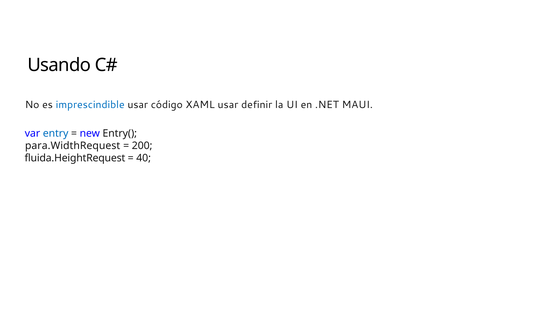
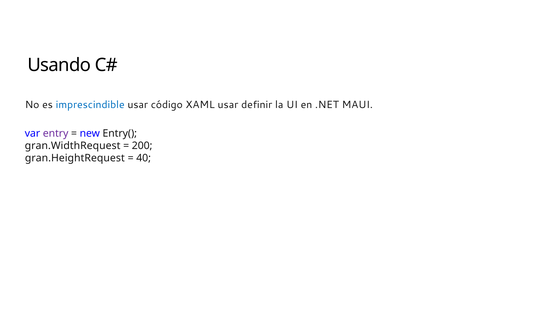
entry colour: blue -> purple
para.WidthRequest: para.WidthRequest -> gran.WidthRequest
fluida.HeightRequest: fluida.HeightRequest -> gran.HeightRequest
